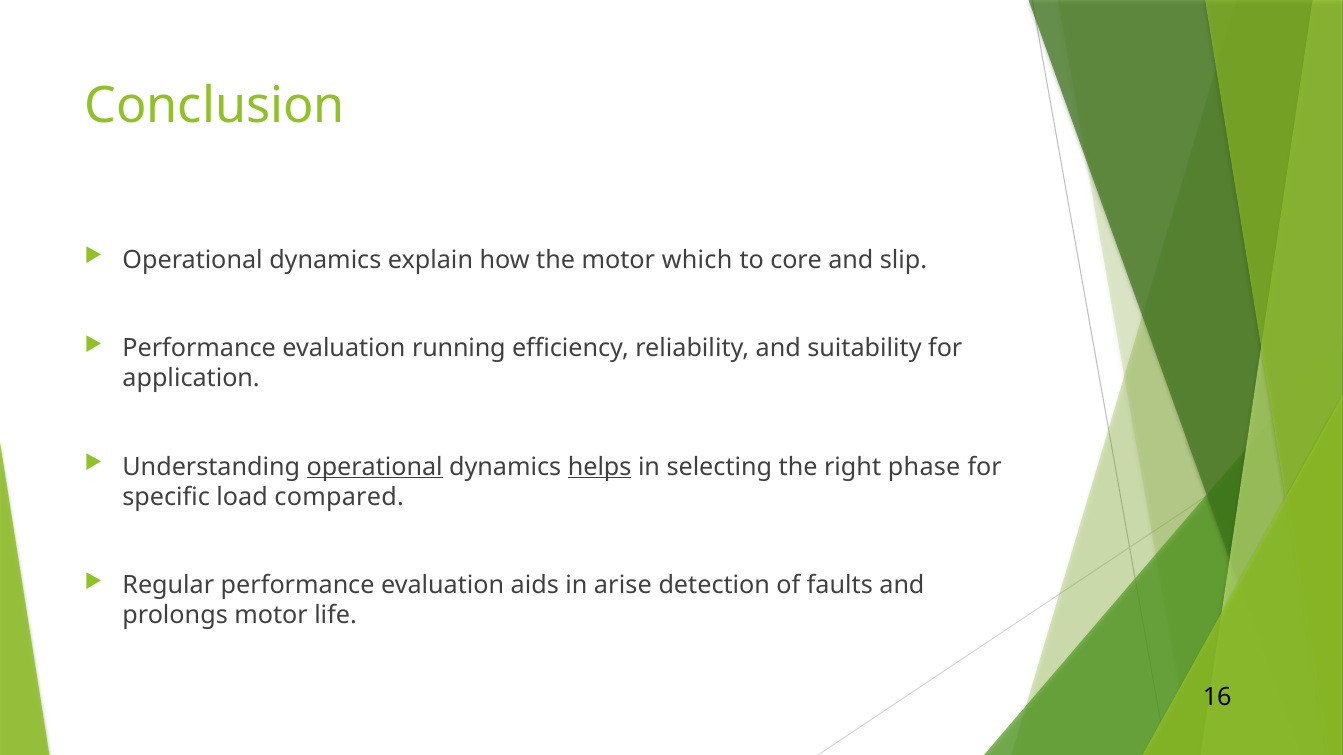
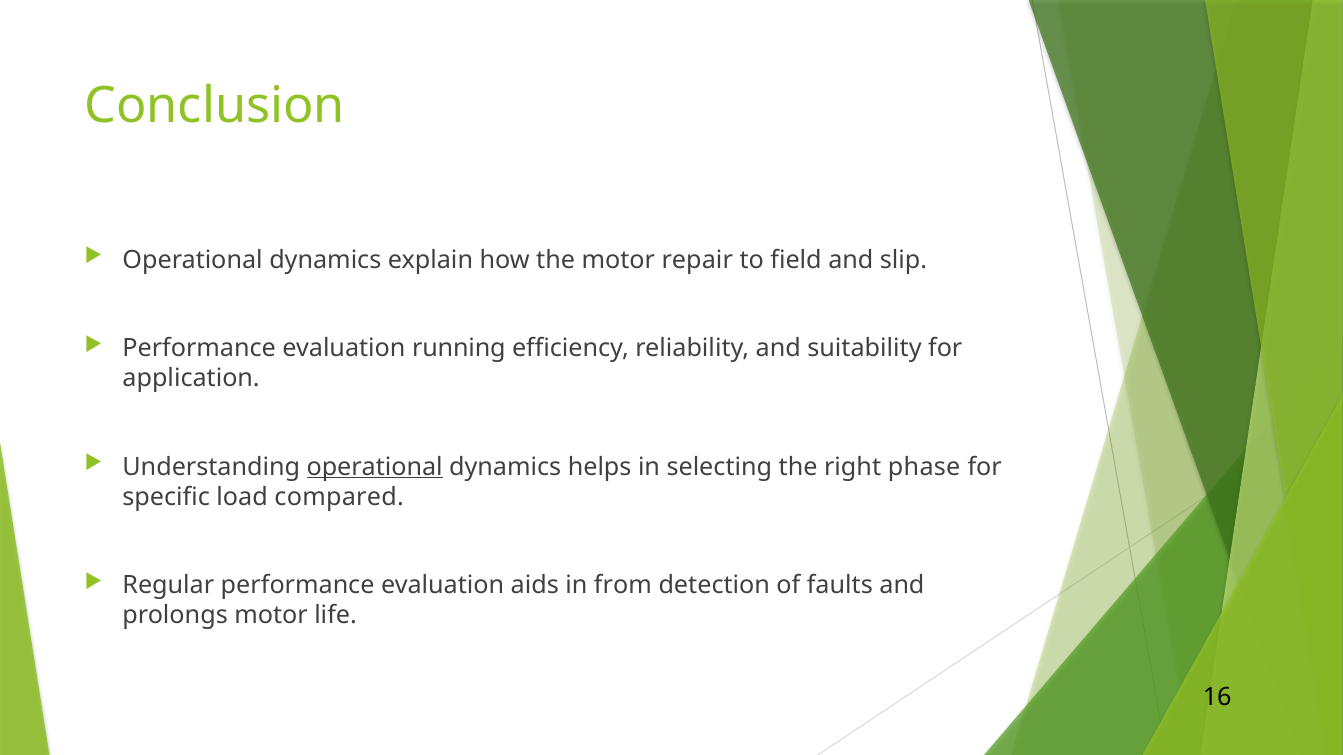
which: which -> repair
core: core -> field
helps underline: present -> none
arise: arise -> from
